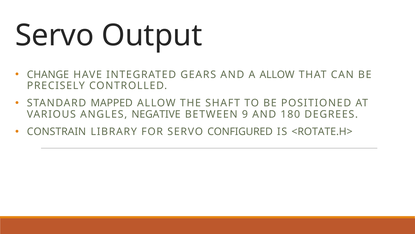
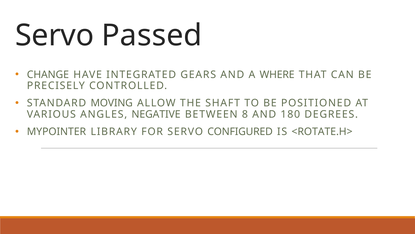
Output: Output -> Passed
A ALLOW: ALLOW -> WHERE
MAPPED: MAPPED -> MOVING
9: 9 -> 8
CONSTRAIN: CONSTRAIN -> MYPOINTER
